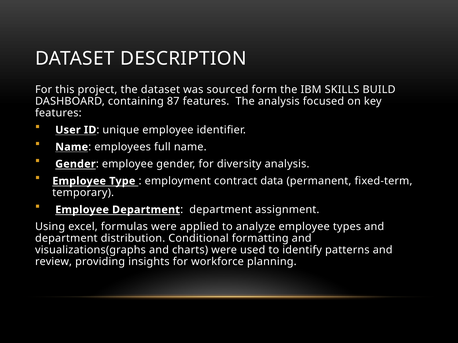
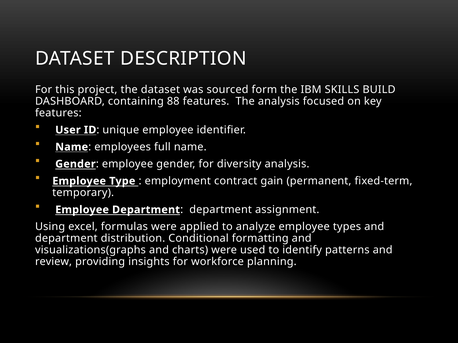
87: 87 -> 88
data: data -> gain
